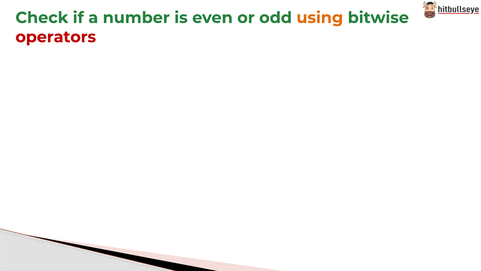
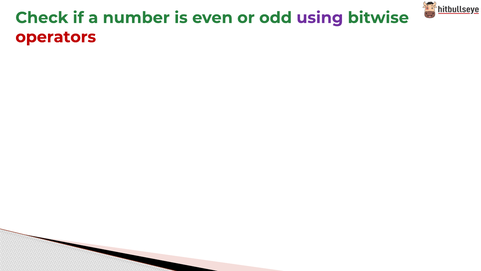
using colour: orange -> purple
